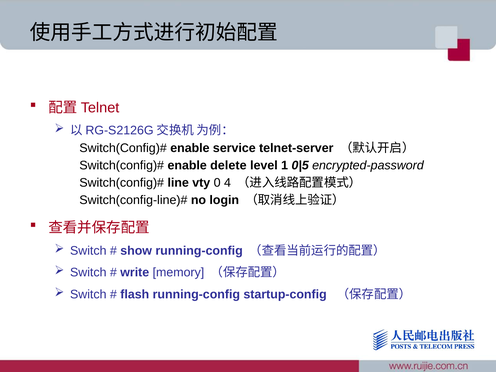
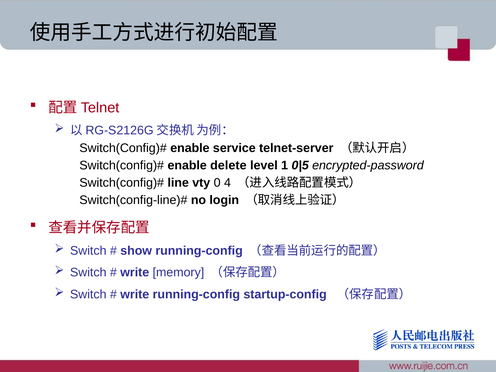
flash at (135, 294): flash -> write
